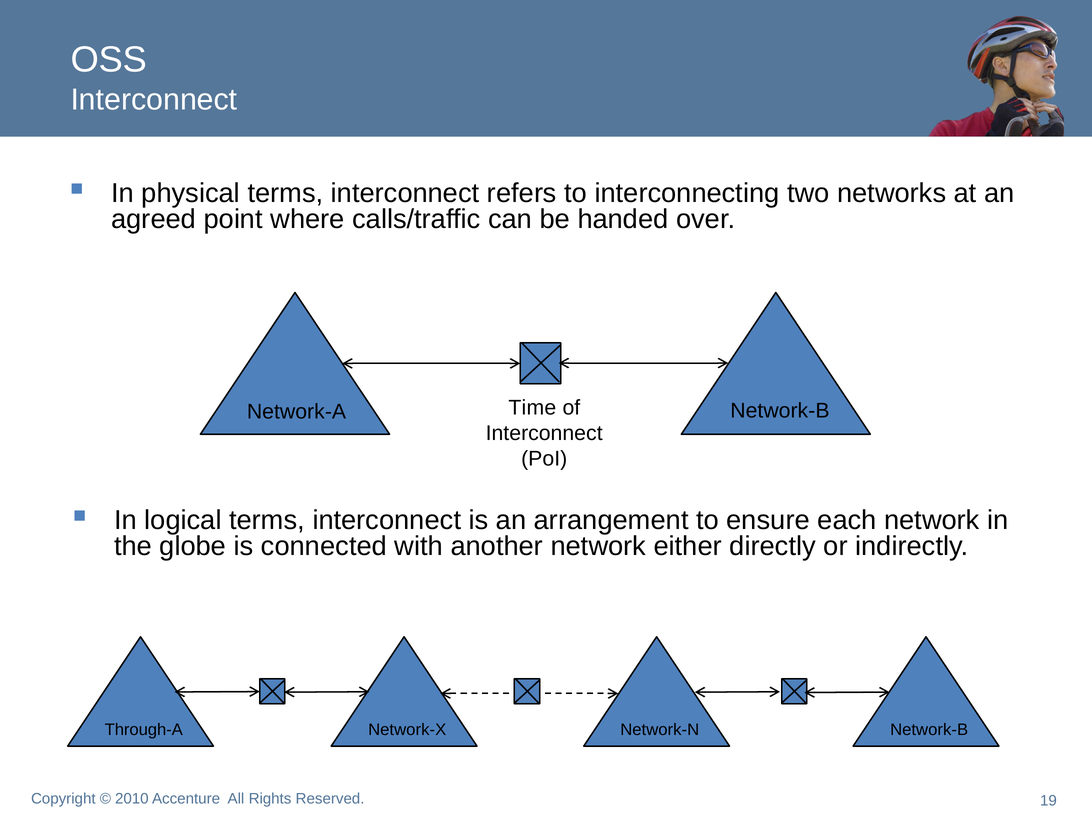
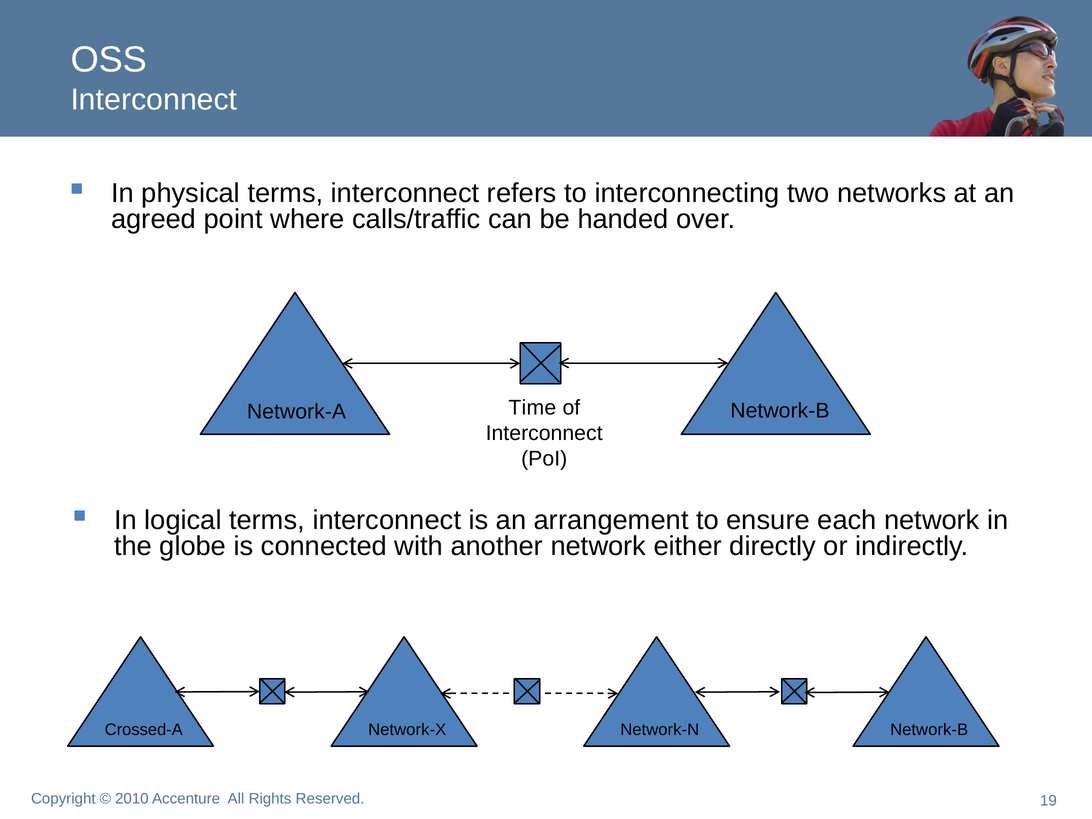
Through-A: Through-A -> Crossed-A
